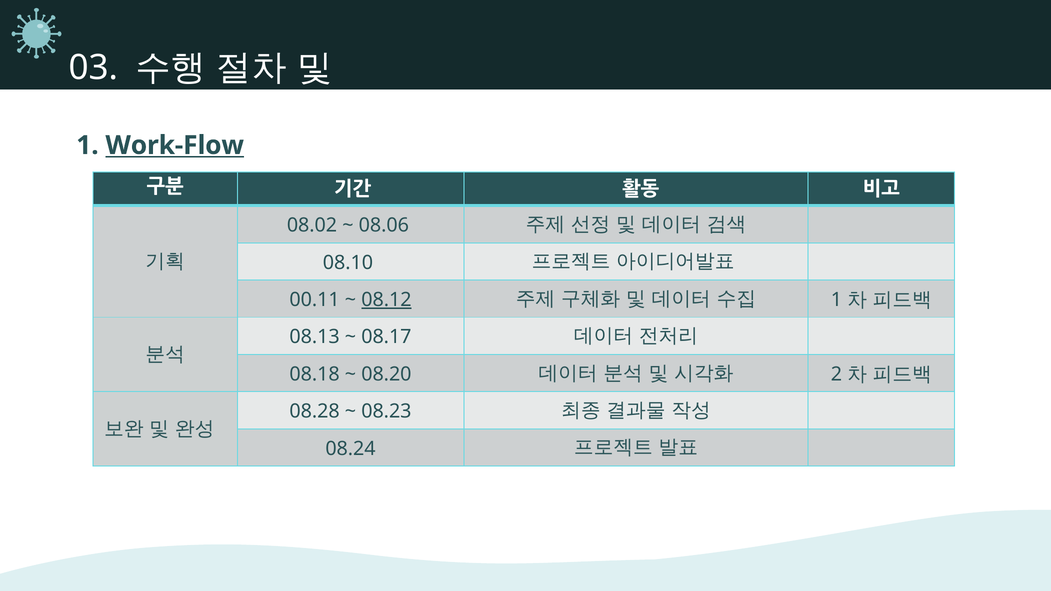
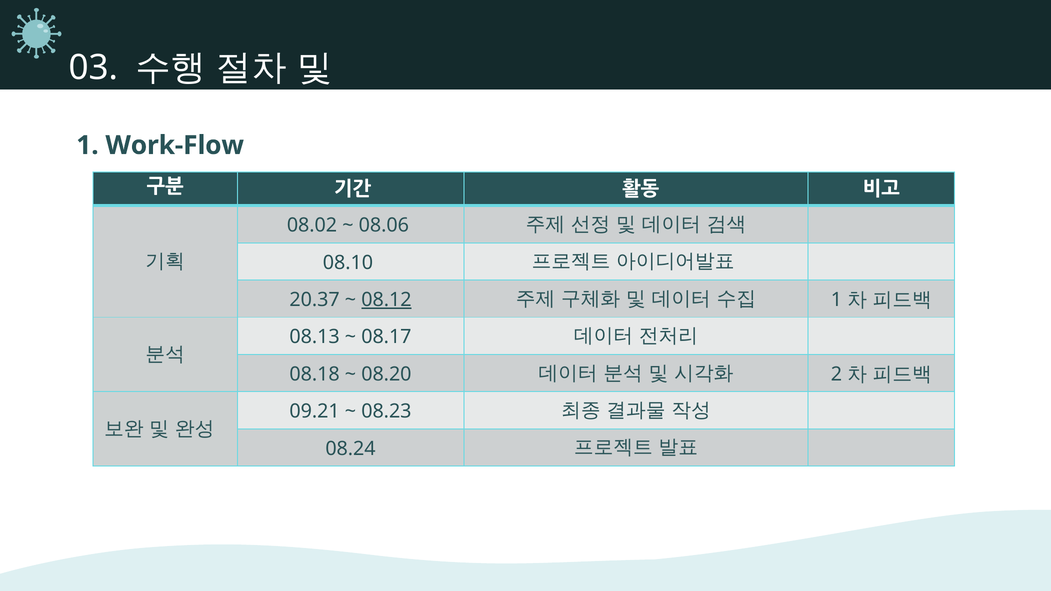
Work-Flow underline: present -> none
00.11: 00.11 -> 20.37
08.28: 08.28 -> 09.21
